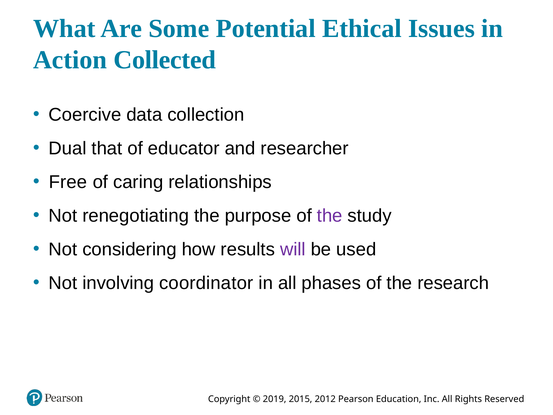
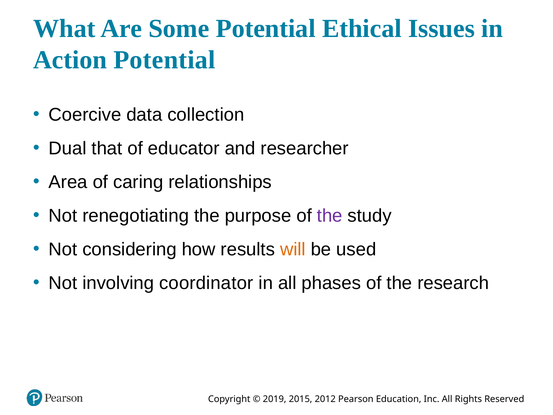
Action Collected: Collected -> Potential
Free: Free -> Area
will colour: purple -> orange
